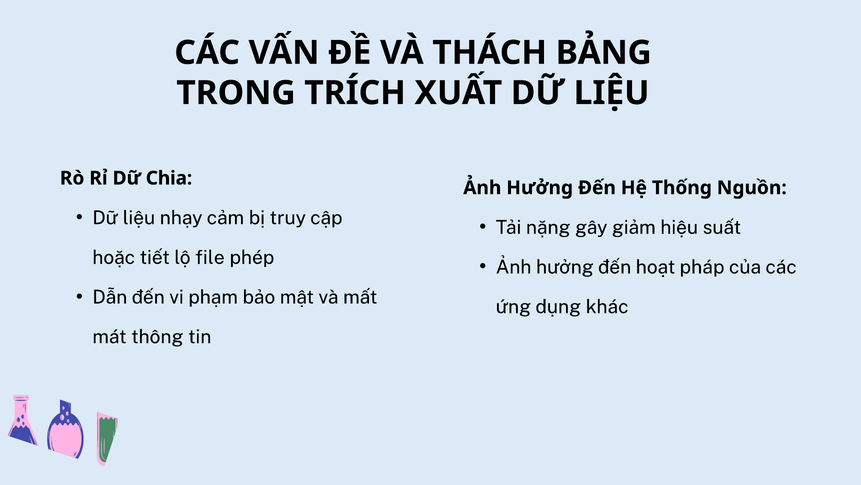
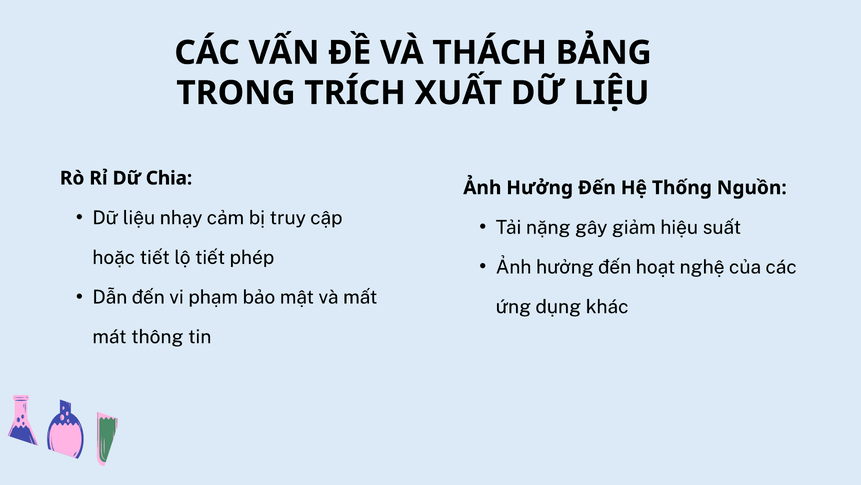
lộ file: file -> tiết
pháp: pháp -> nghệ
